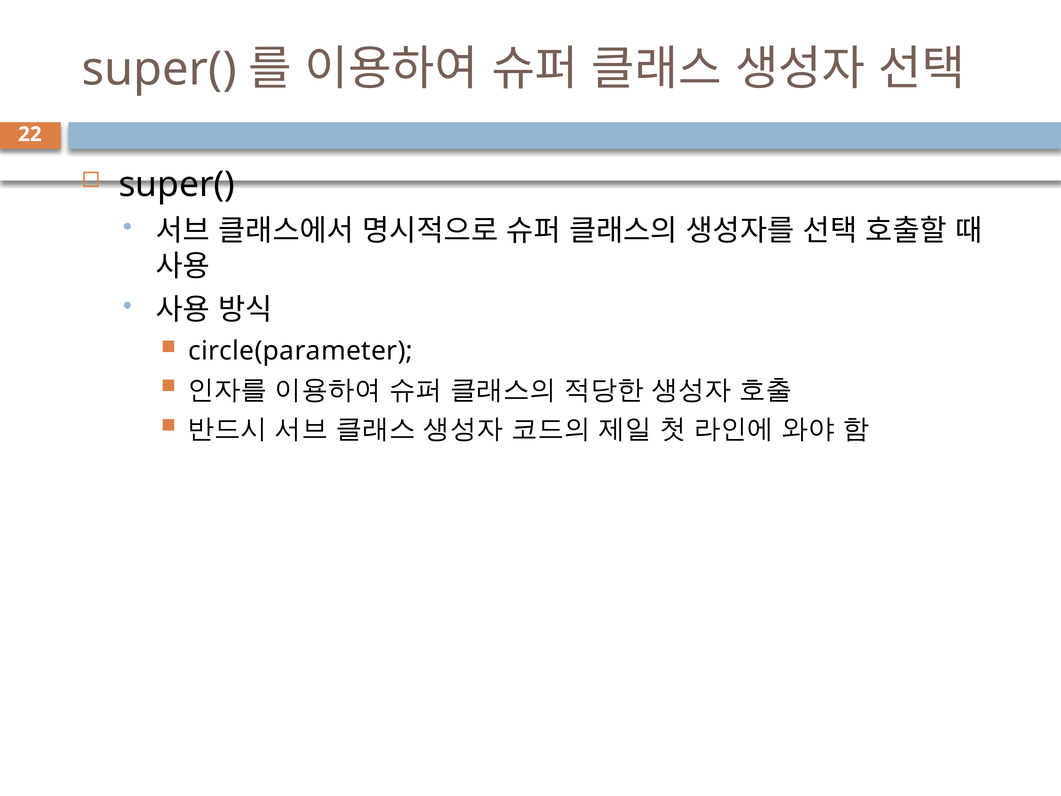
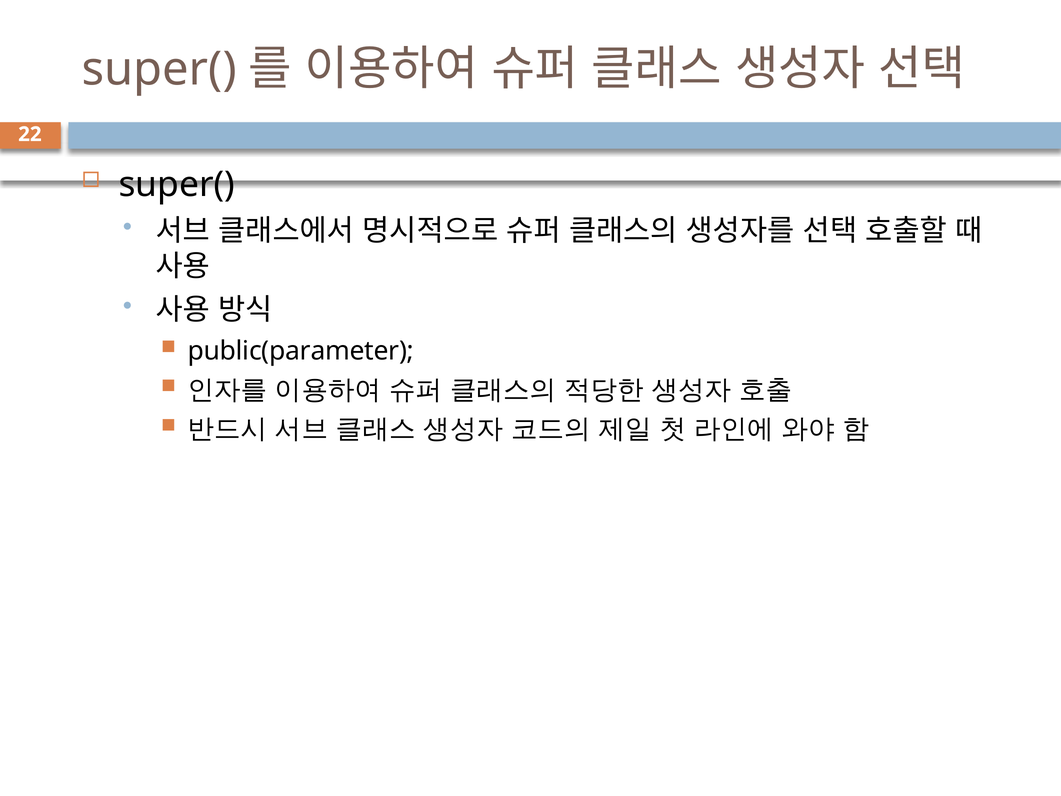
circle(parameter: circle(parameter -> public(parameter
